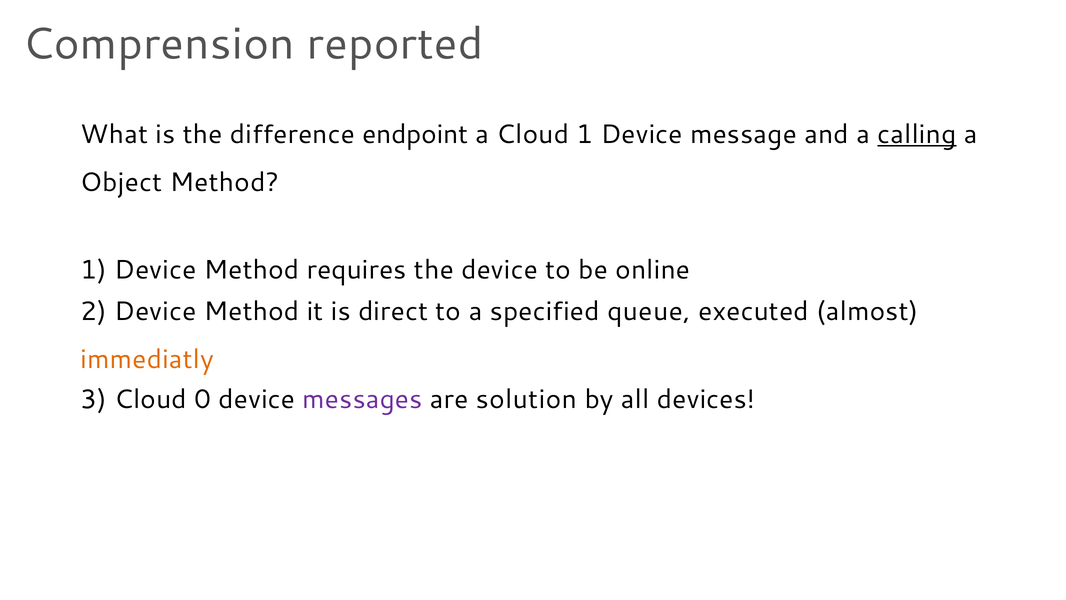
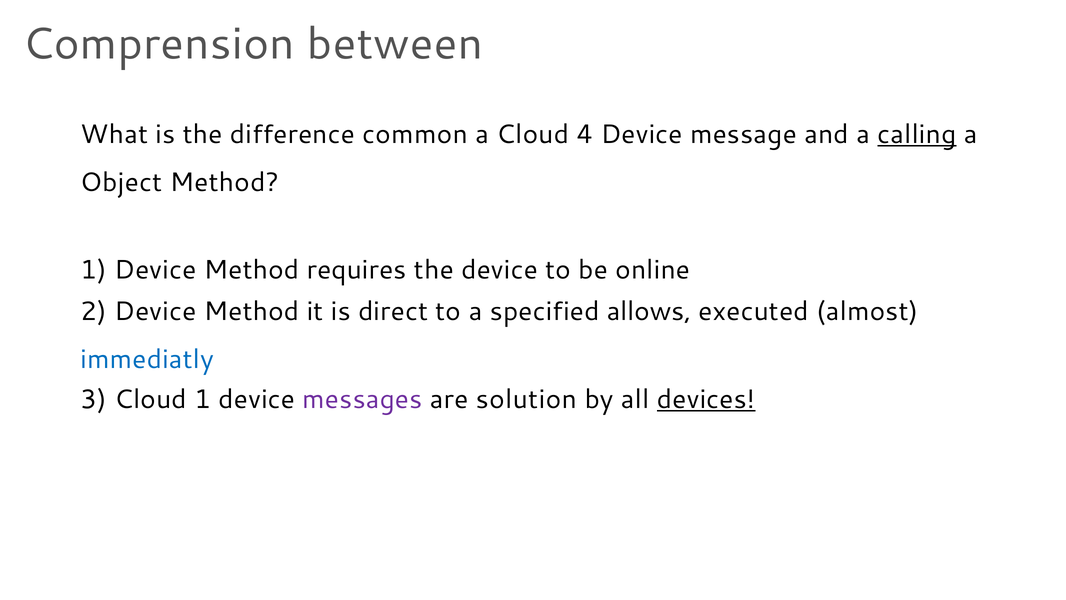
reported: reported -> between
endpoint: endpoint -> common
Cloud 1: 1 -> 4
queue: queue -> allows
immediatly colour: orange -> blue
Cloud 0: 0 -> 1
devices underline: none -> present
